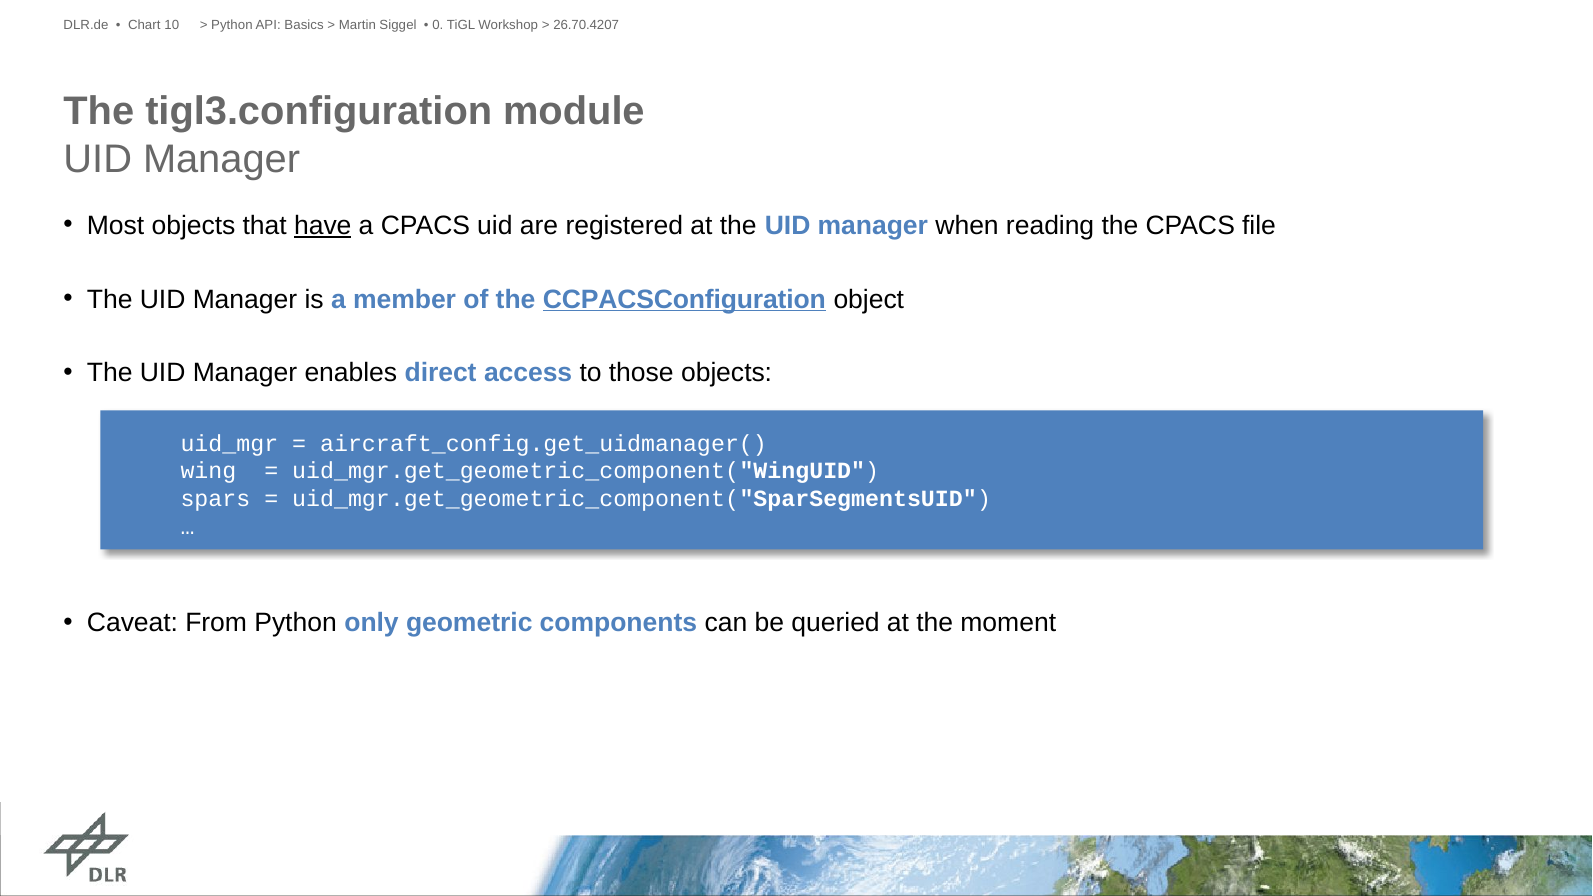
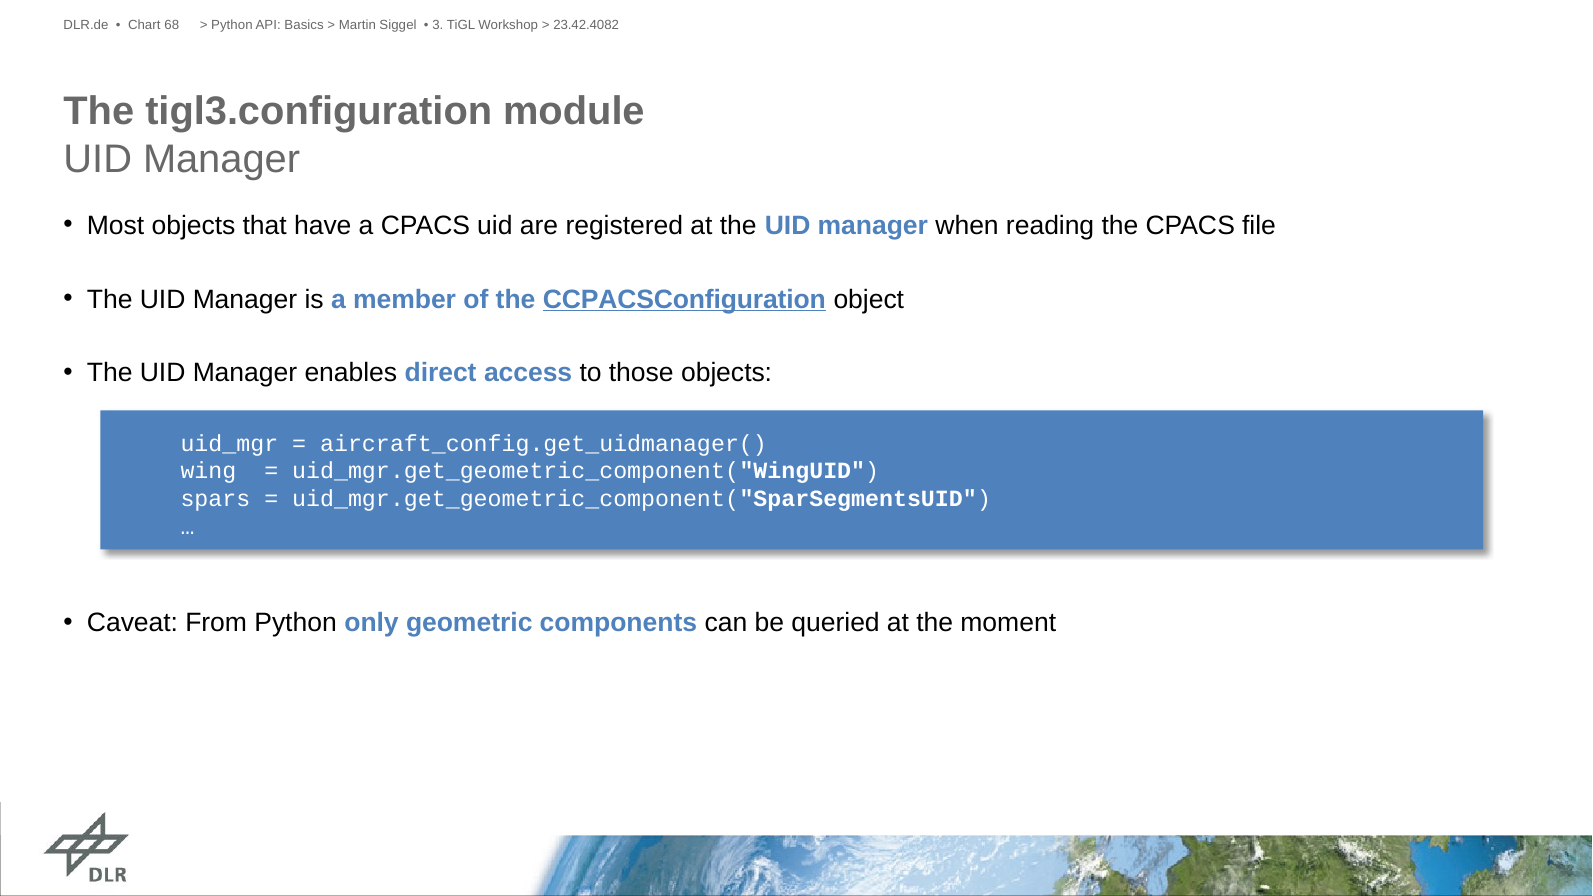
10: 10 -> 68
0: 0 -> 3
26.70.4207: 26.70.4207 -> 23.42.4082
have underline: present -> none
